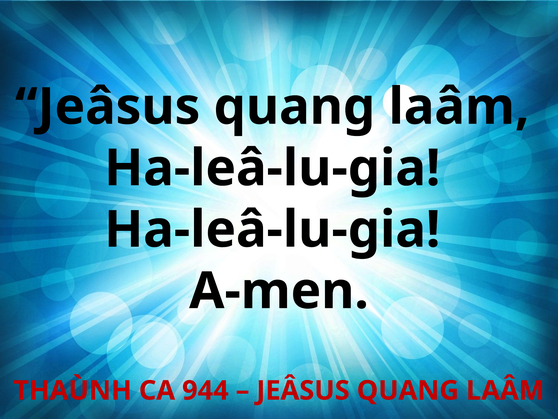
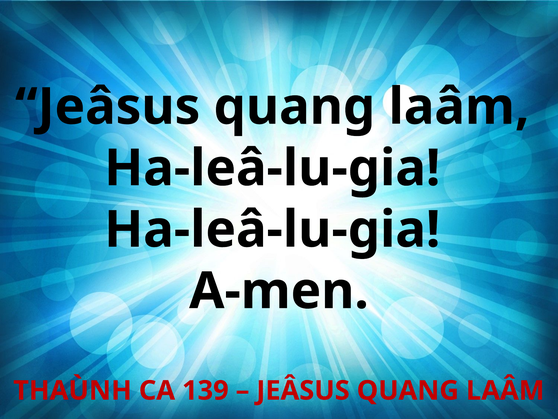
944: 944 -> 139
